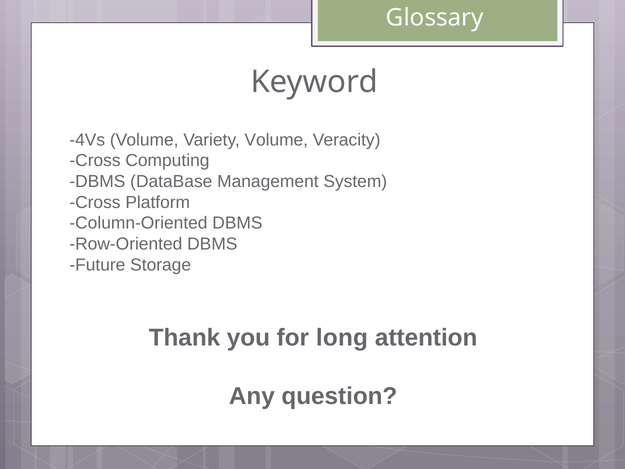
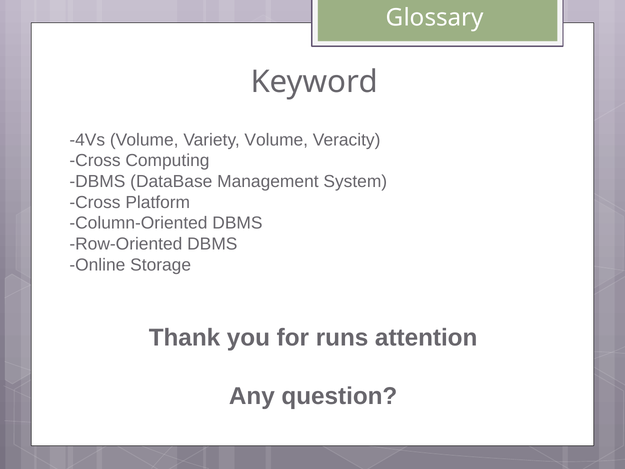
Future: Future -> Online
long: long -> runs
